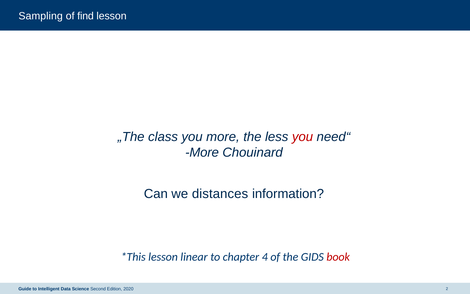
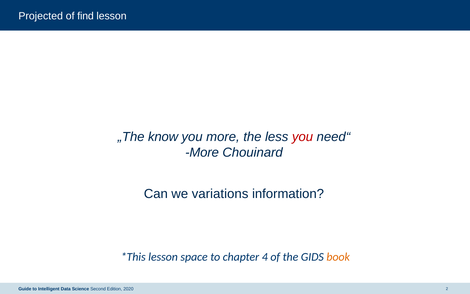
Sampling: Sampling -> Projected
class: class -> know
distances: distances -> variations
linear: linear -> space
book colour: red -> orange
